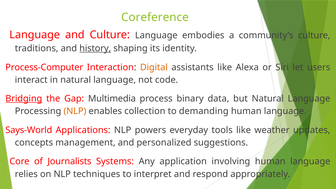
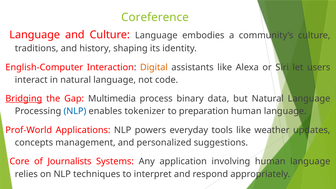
history underline: present -> none
Process-Computer: Process-Computer -> English-Computer
NLP at (75, 111) colour: orange -> blue
collection: collection -> tokenizer
demanding: demanding -> preparation
Says-World: Says-World -> Prof-World
